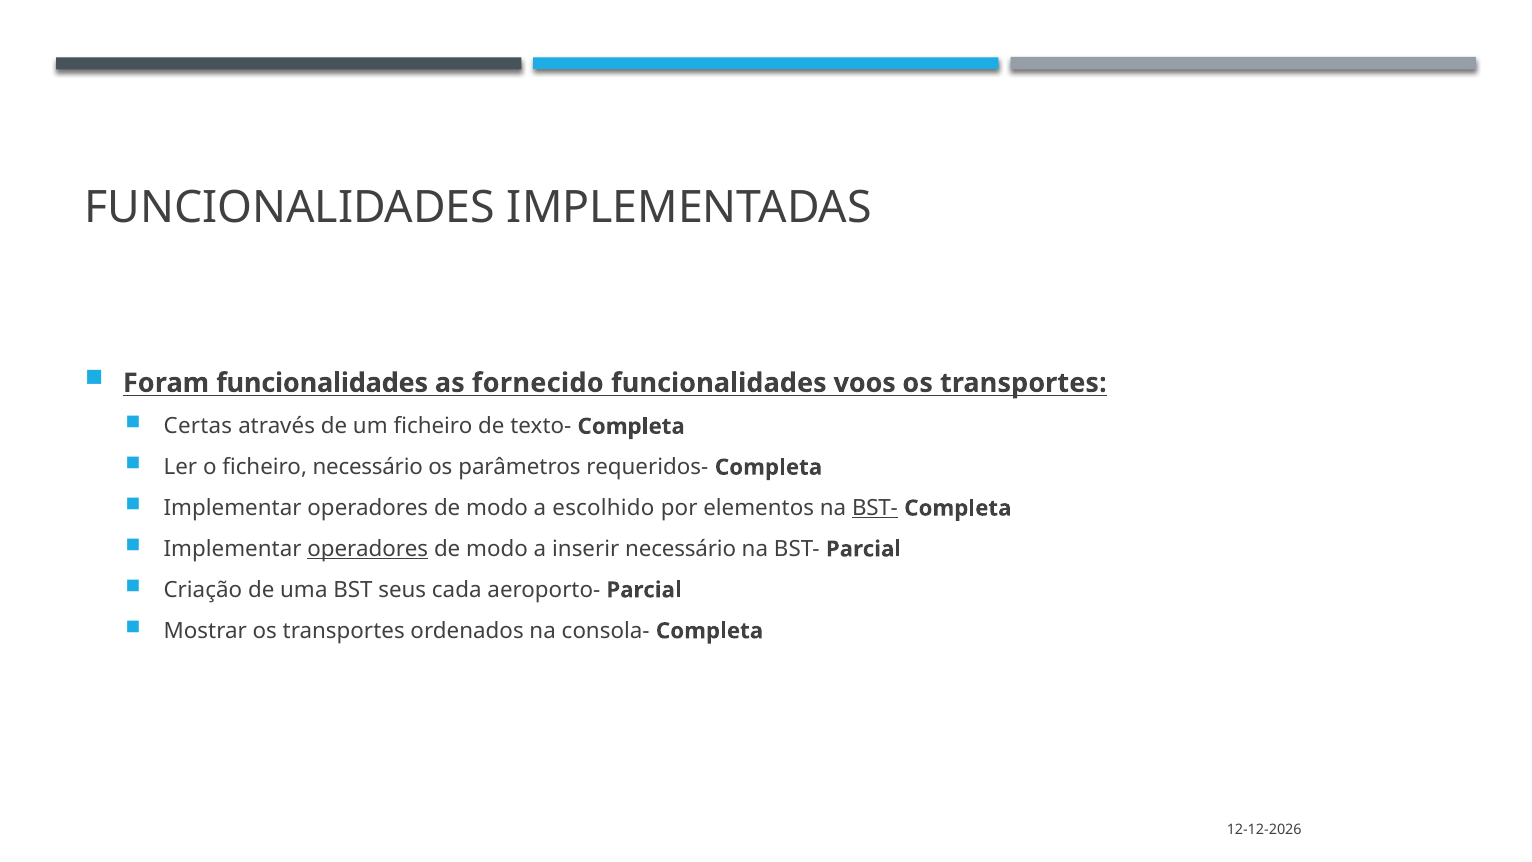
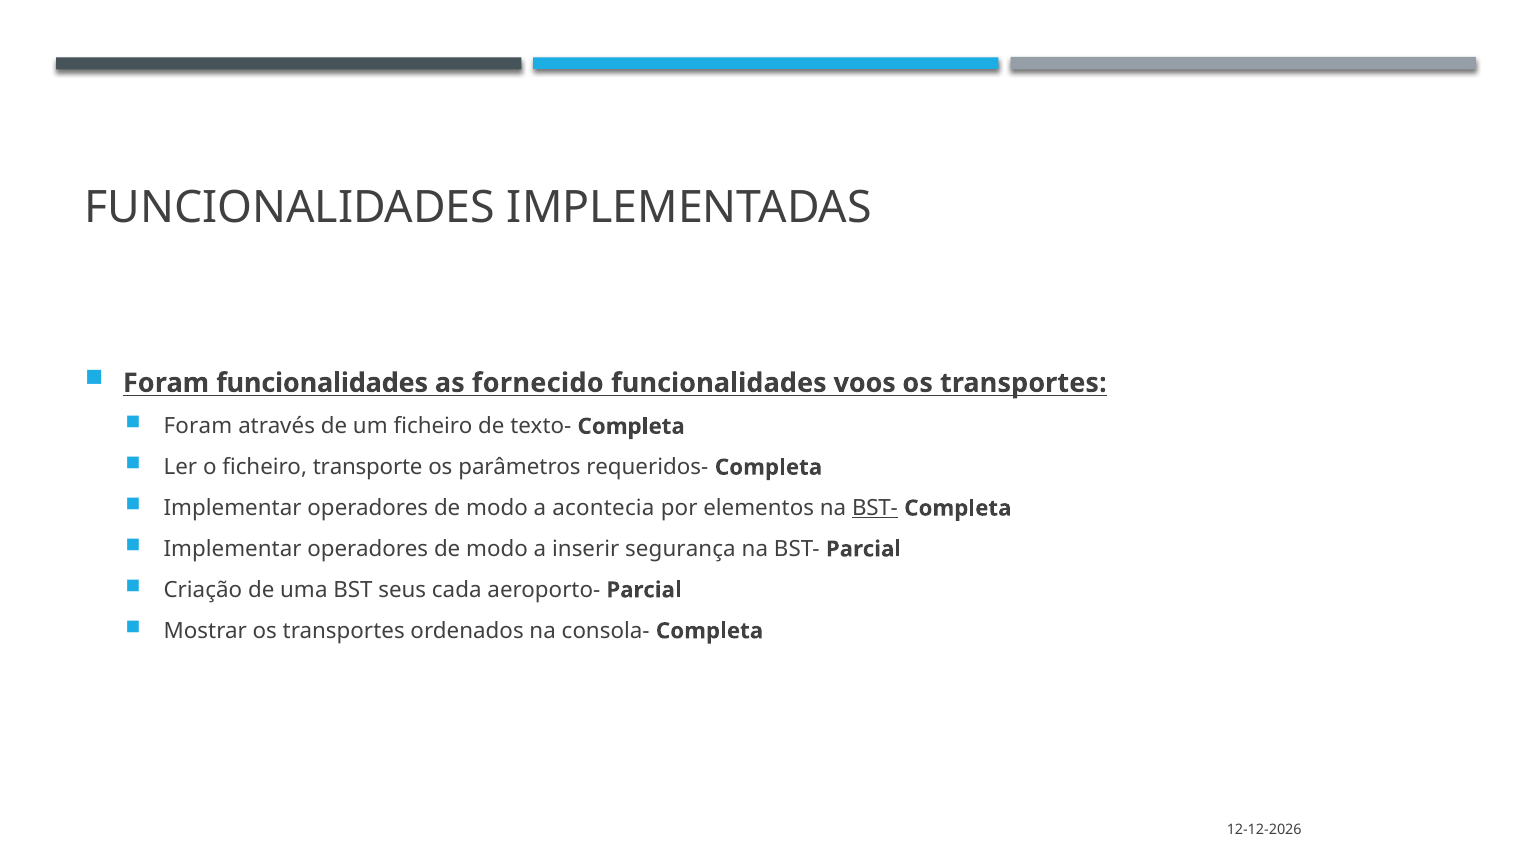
Certas at (198, 426): Certas -> Foram
ficheiro necessário: necessário -> transporte
escolhido: escolhido -> acontecia
operadores at (368, 549) underline: present -> none
inserir necessário: necessário -> segurança
